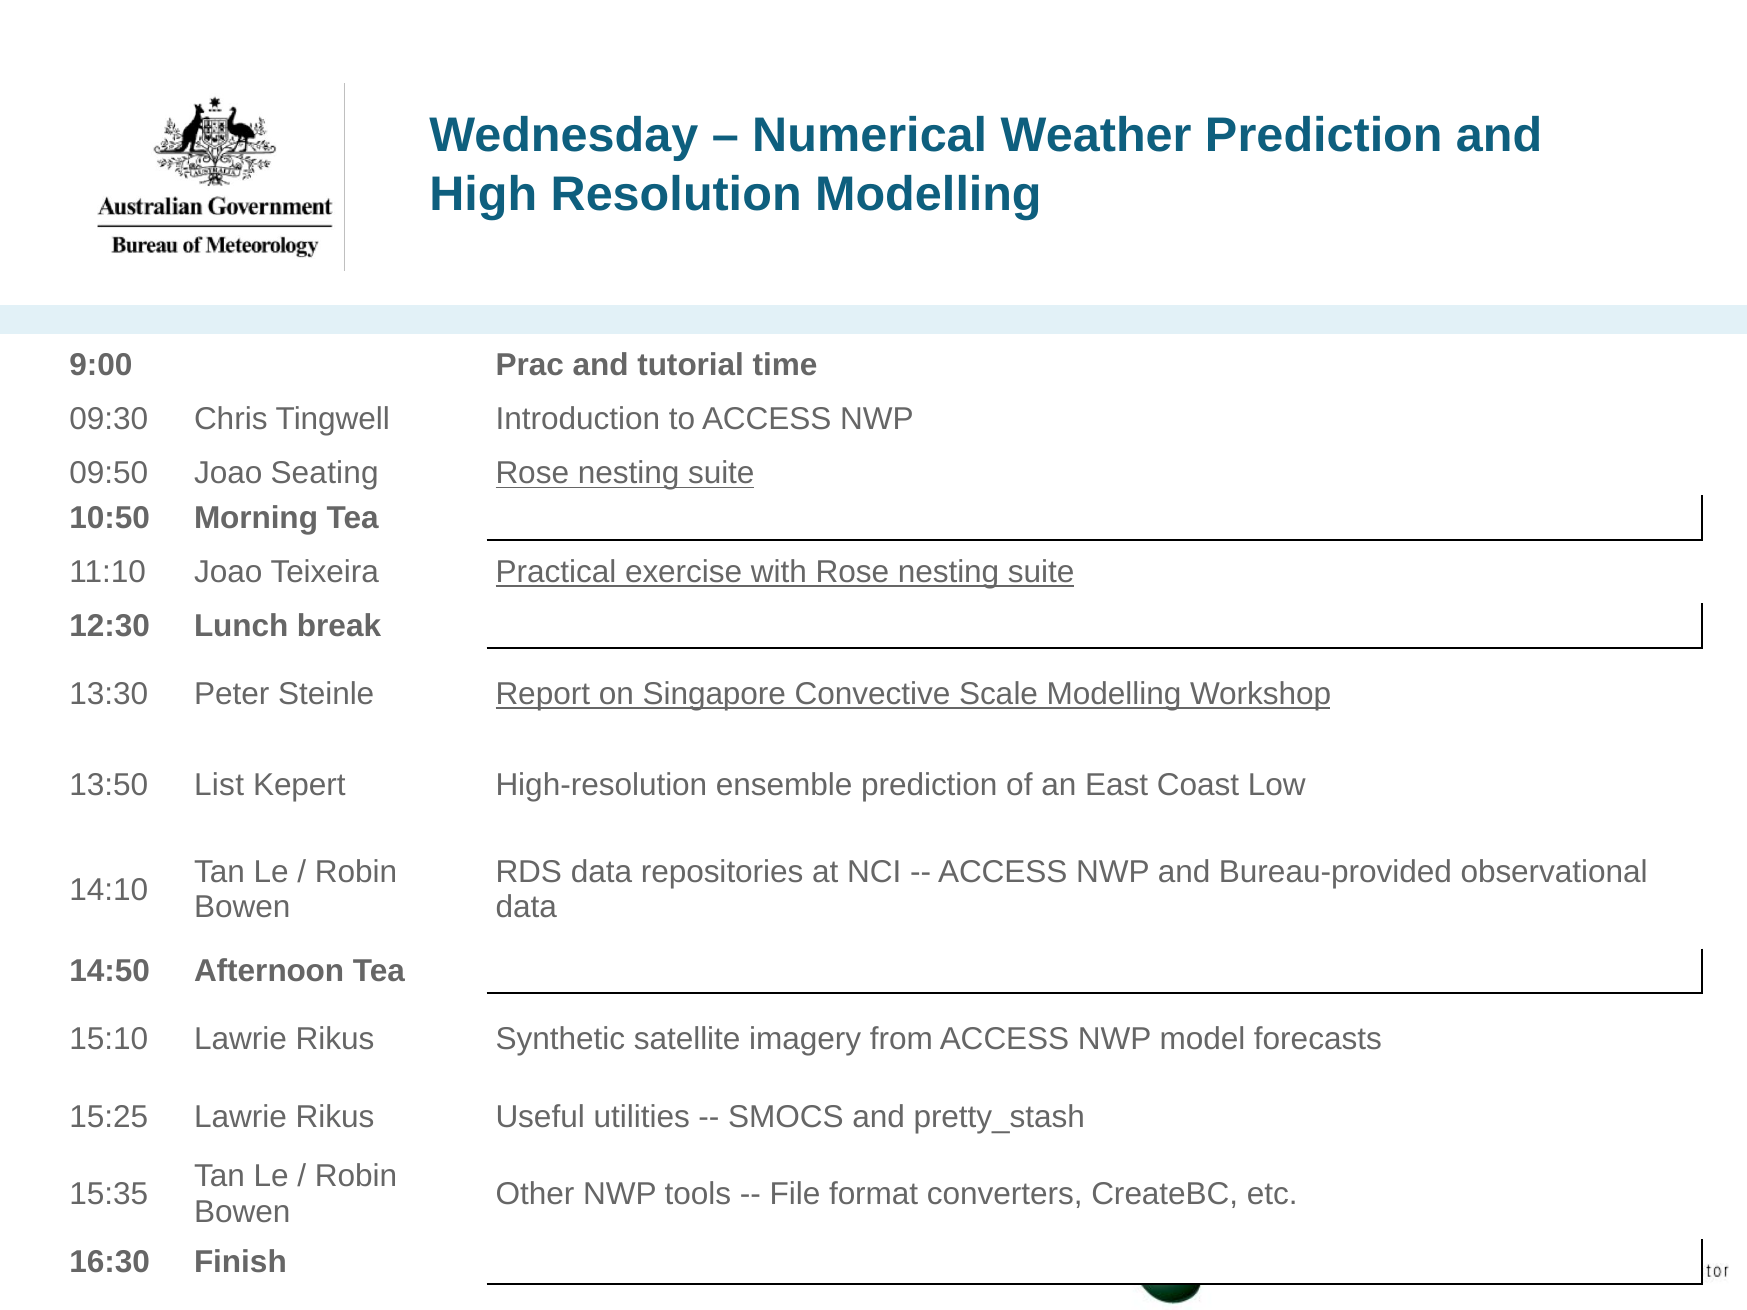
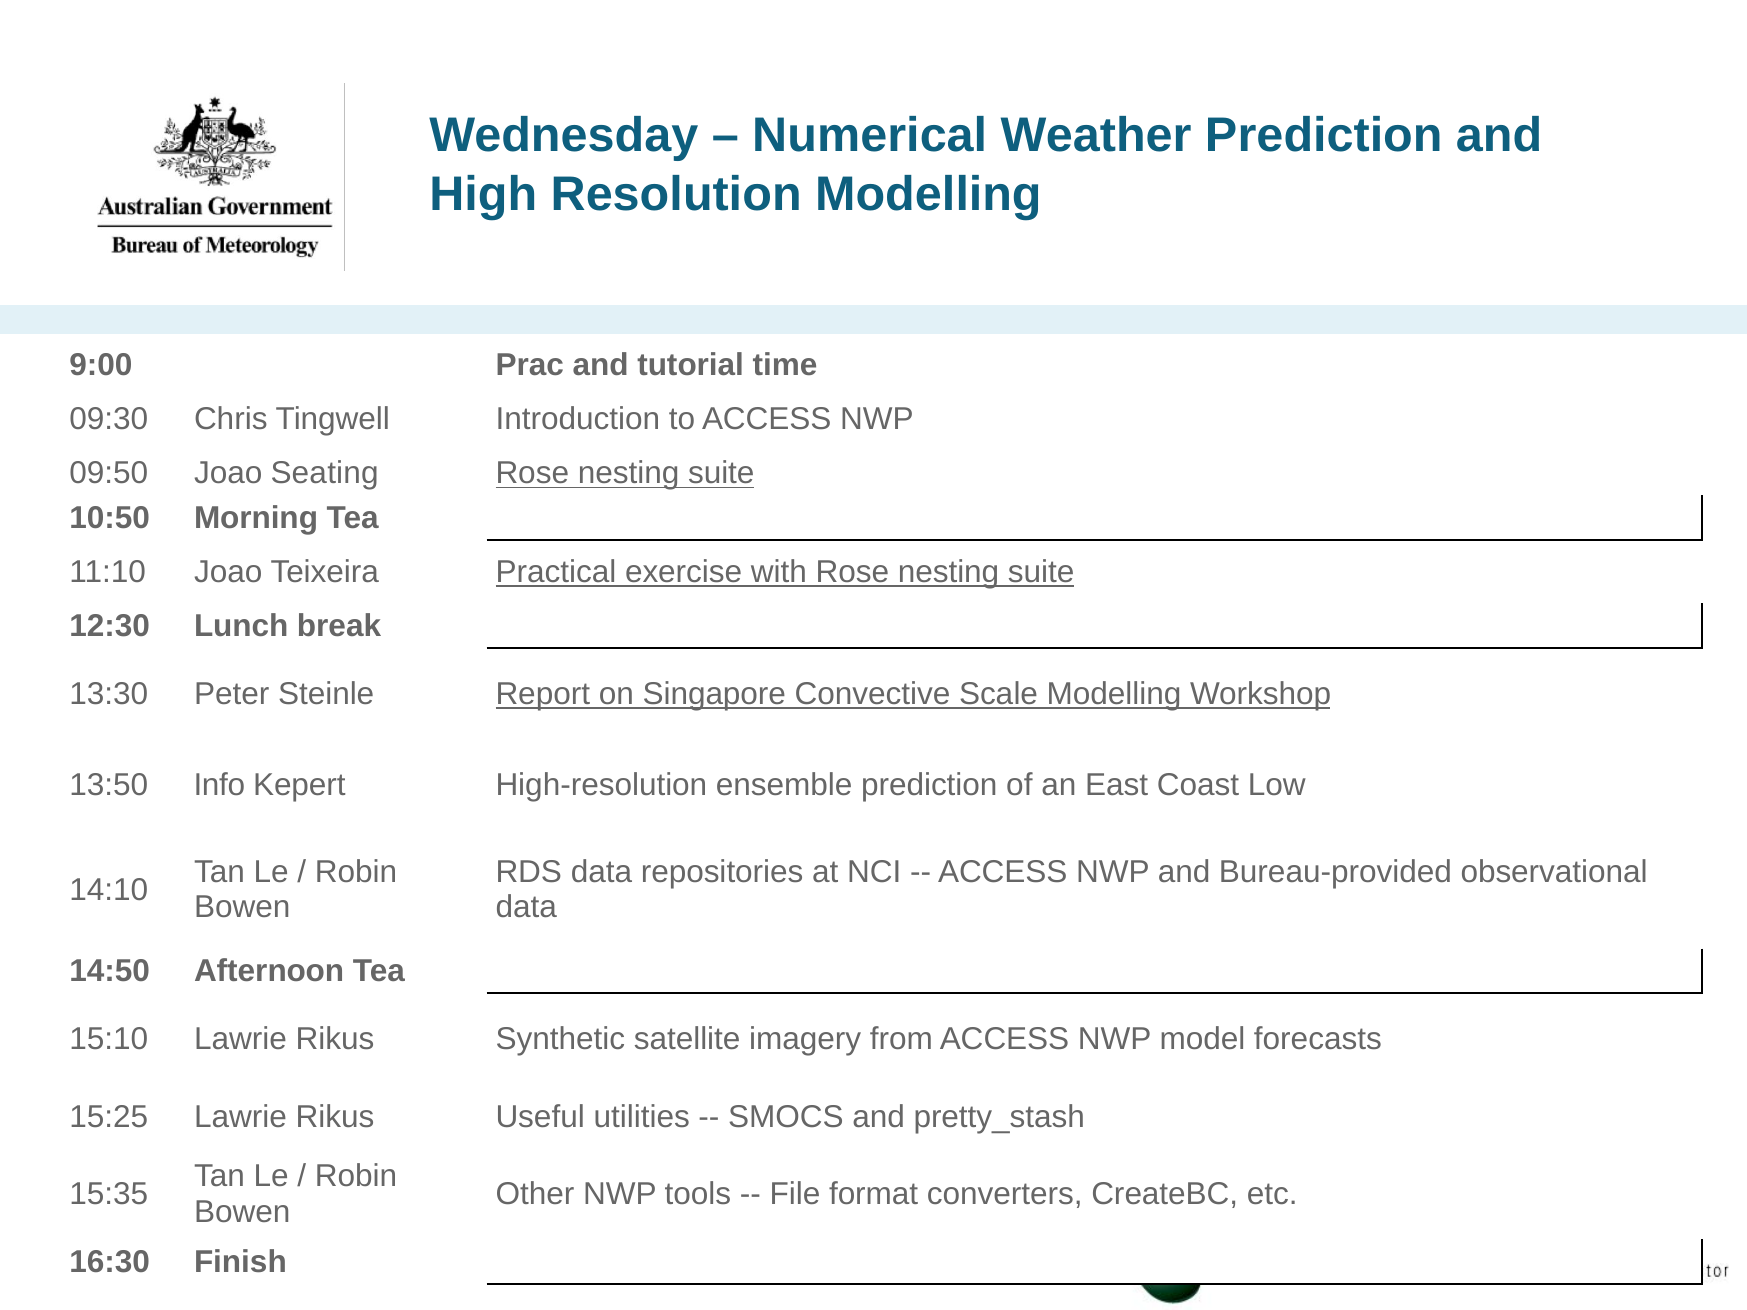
List: List -> Info
